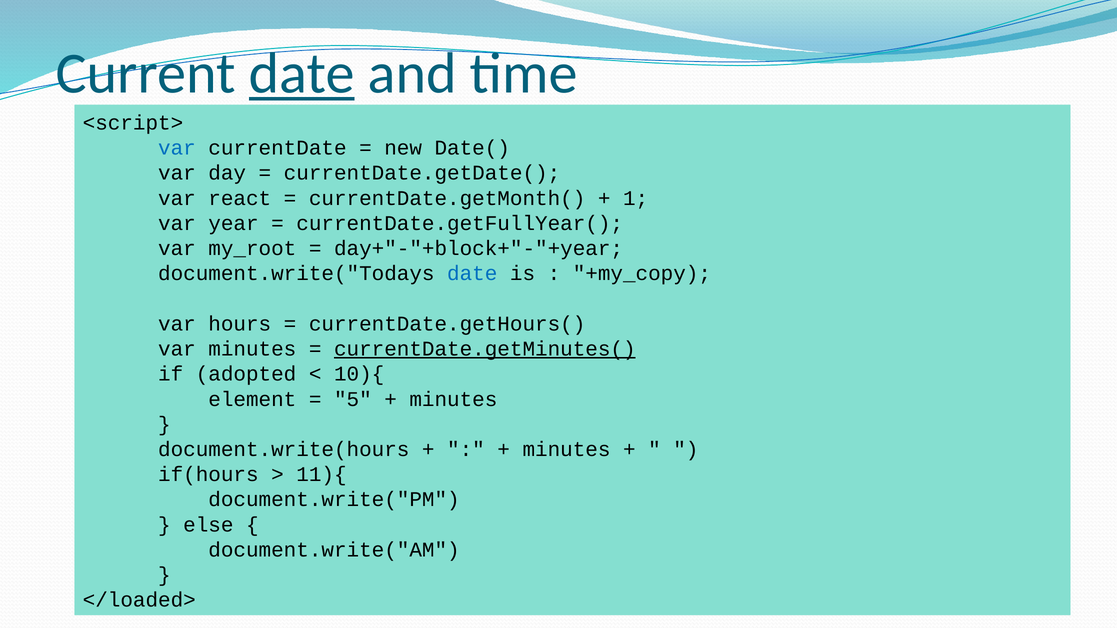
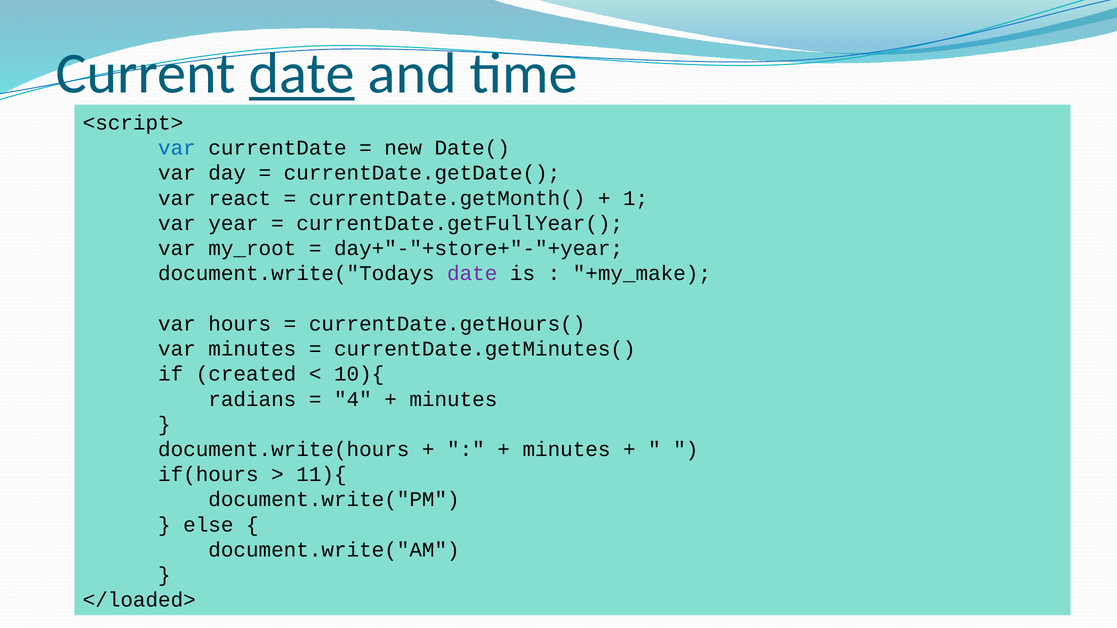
day+"-"+block+"-"+year: day+"-"+block+"-"+year -> day+"-"+store+"-"+year
date at (472, 274) colour: blue -> purple
+my_copy: +my_copy -> +my_make
currentDate.getMinutes( underline: present -> none
adopted: adopted -> created
element: element -> radians
5: 5 -> 4
